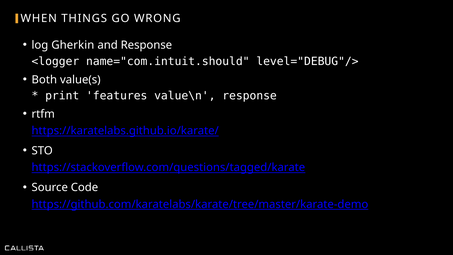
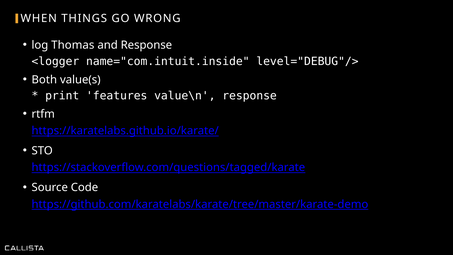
Gherkin: Gherkin -> Thomas
name="com.intuit.should: name="com.intuit.should -> name="com.intuit.inside
